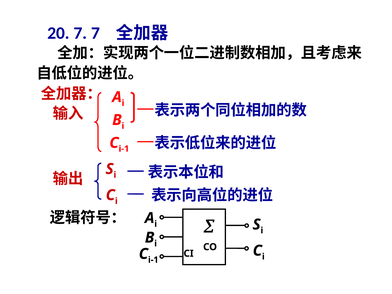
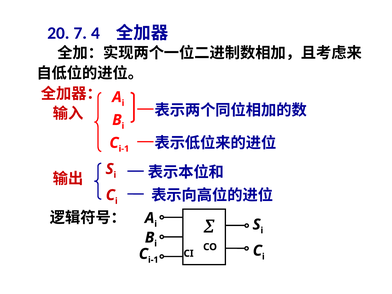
7 7: 7 -> 4
